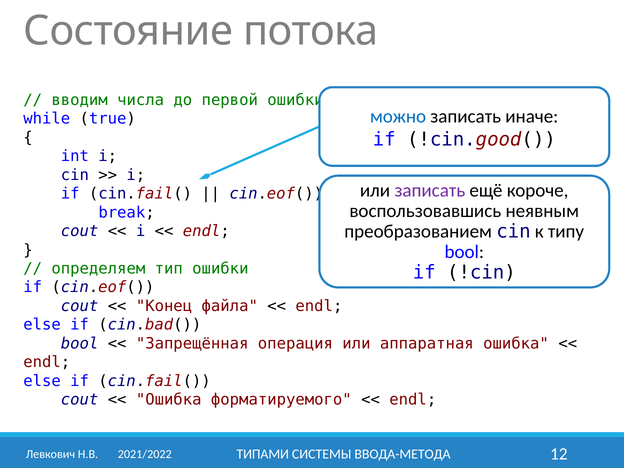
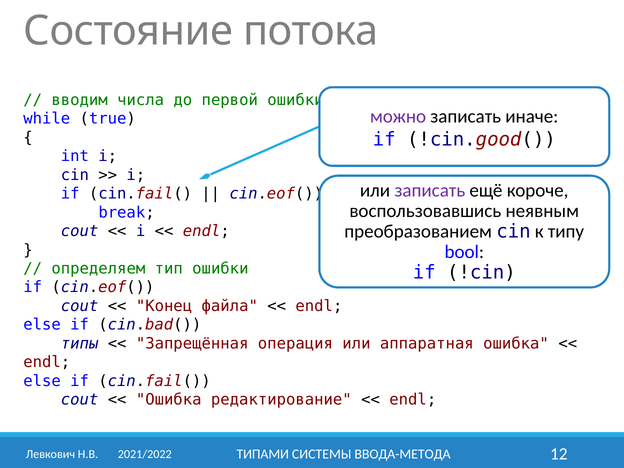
можно colour: blue -> purple
bool at (80, 343): bool -> типы
форматируемого: форматируемого -> редактирование
